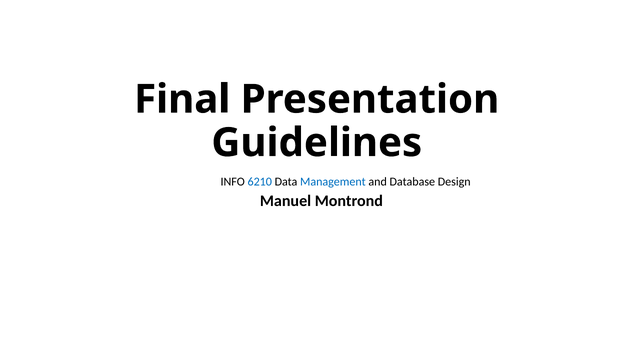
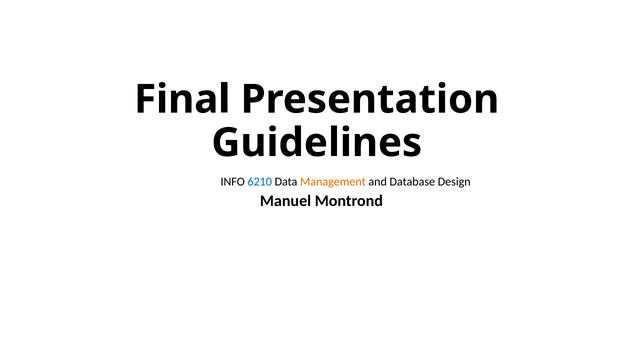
Management colour: blue -> orange
